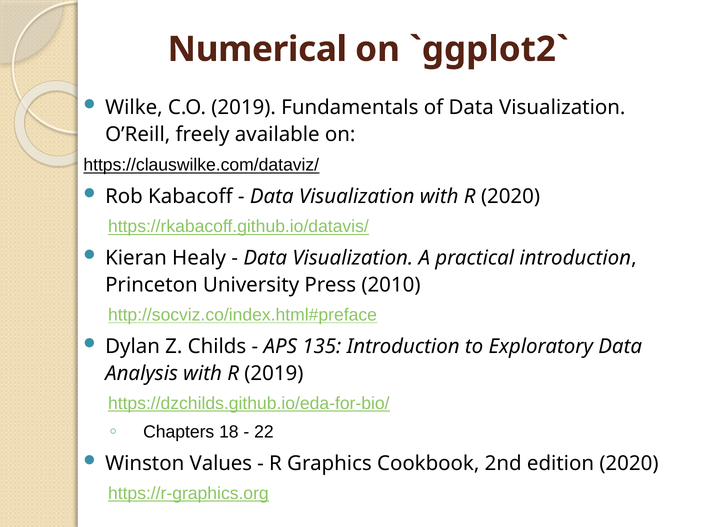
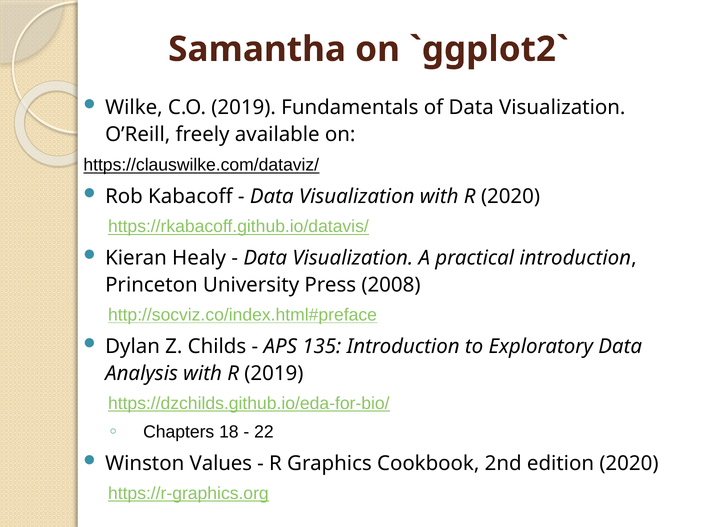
Numerical: Numerical -> Samantha
2010: 2010 -> 2008
